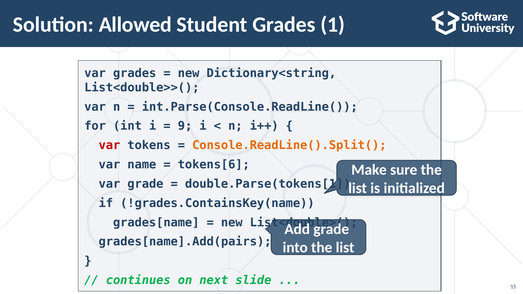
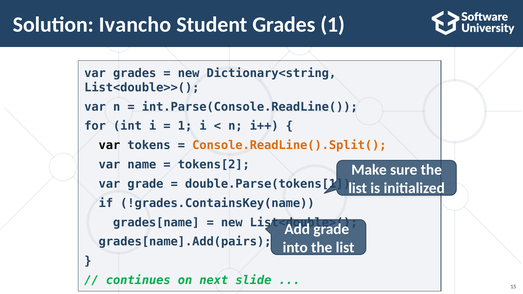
Allowed: Allowed -> Ivancho
9 at (185, 126): 9 -> 1
var at (109, 145) colour: red -> black
tokens[6: tokens[6 -> tokens[2
